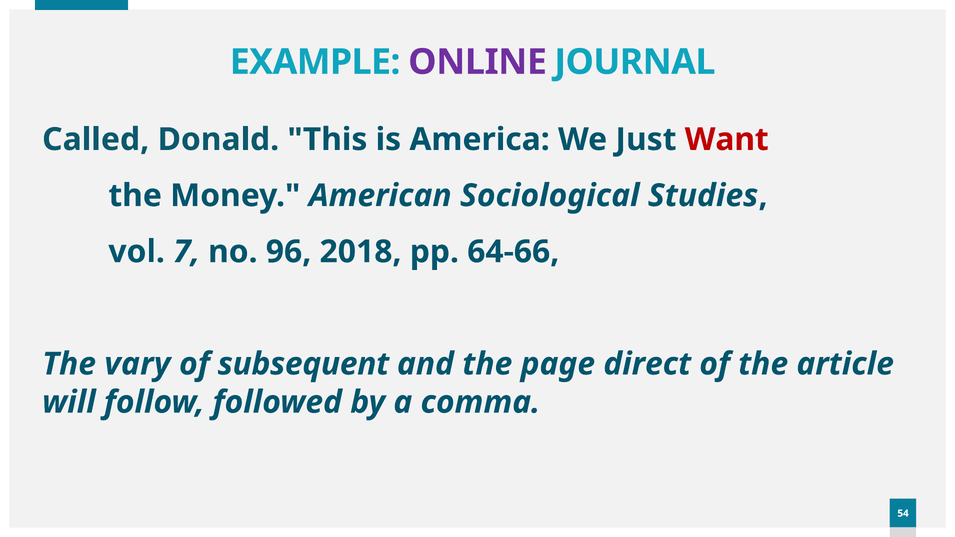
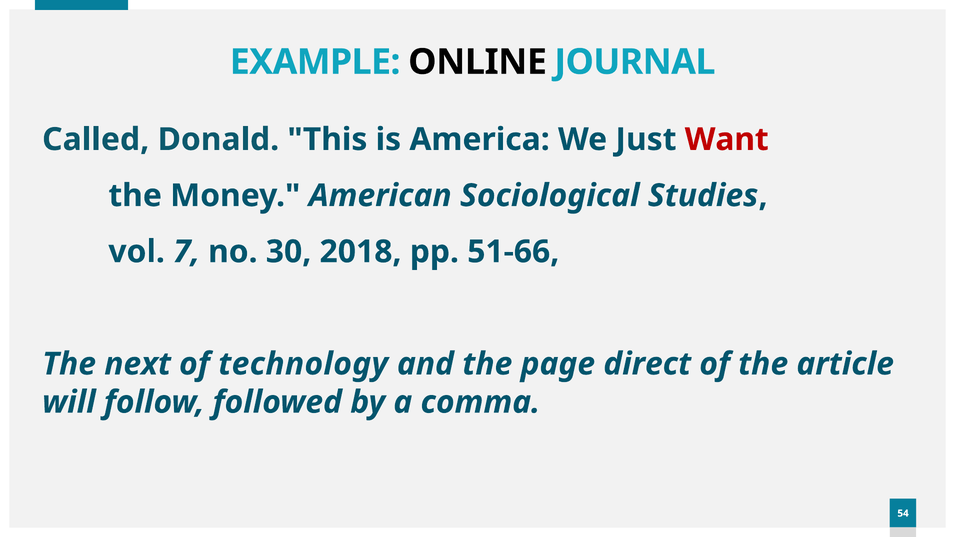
ONLINE colour: purple -> black
96: 96 -> 30
64-66: 64-66 -> 51-66
vary: vary -> next
subsequent: subsequent -> technology
